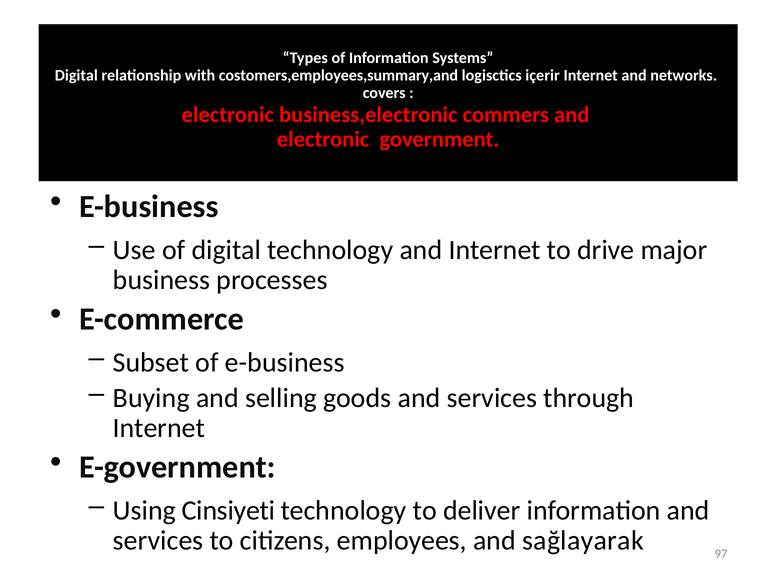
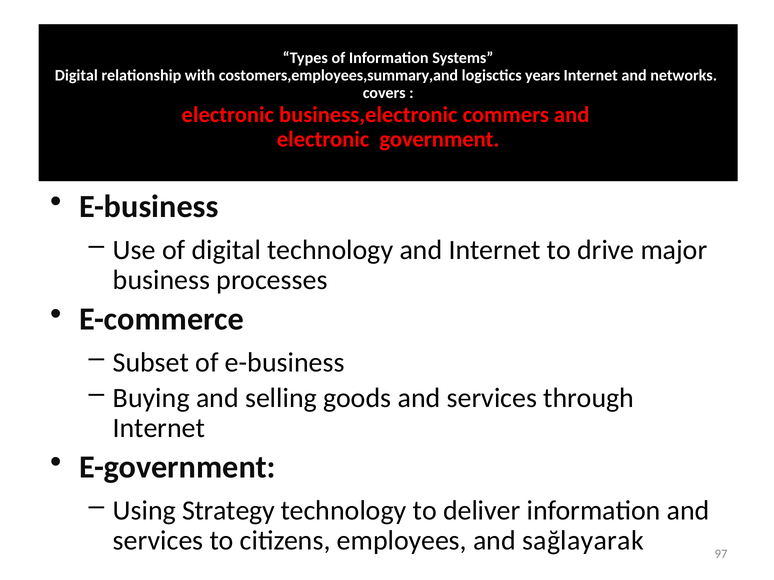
içerir: içerir -> years
Cinsiyeti: Cinsiyeti -> Strategy
